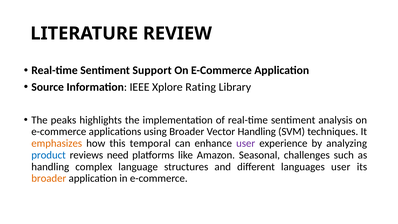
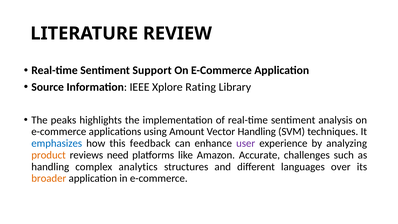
using Broader: Broader -> Amount
emphasizes colour: orange -> blue
temporal: temporal -> feedback
product colour: blue -> orange
Seasonal: Seasonal -> Accurate
language: language -> analytics
languages user: user -> over
